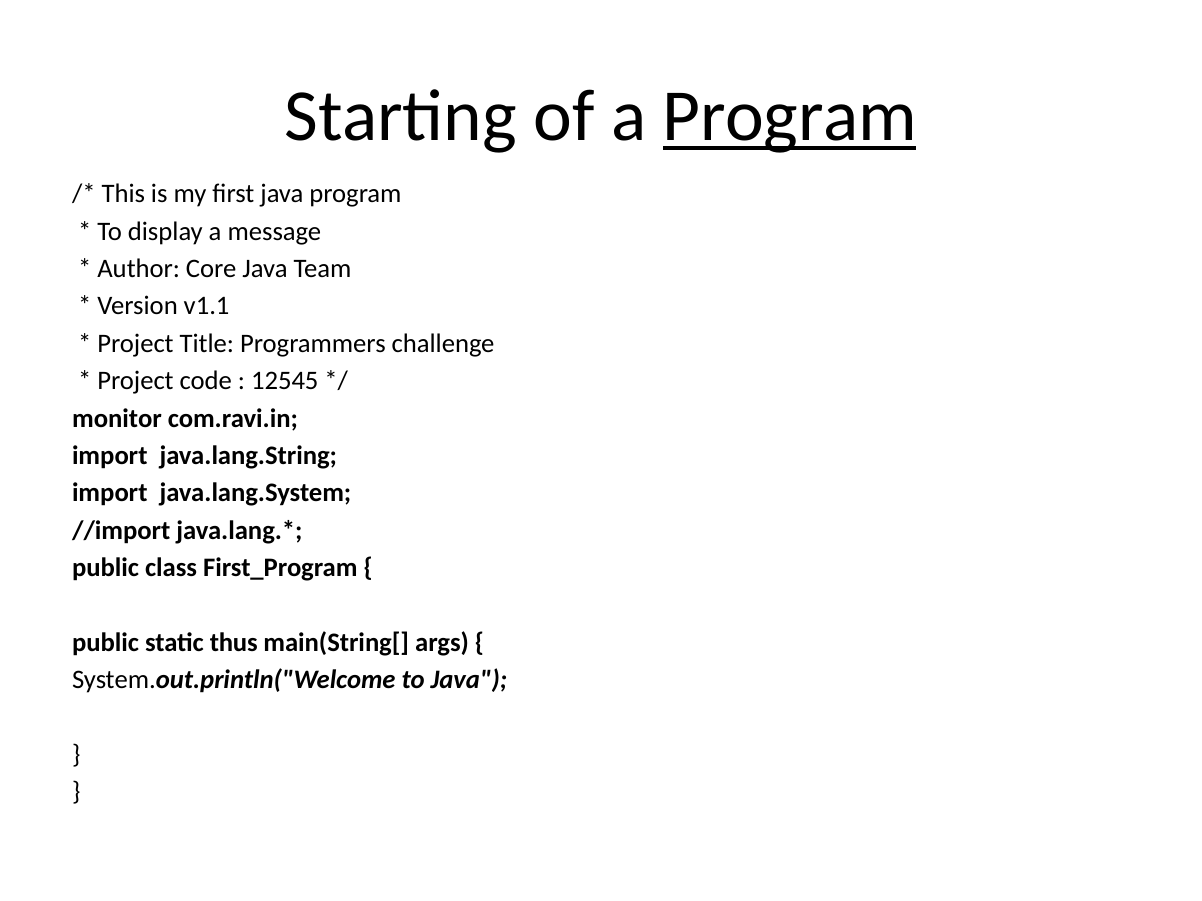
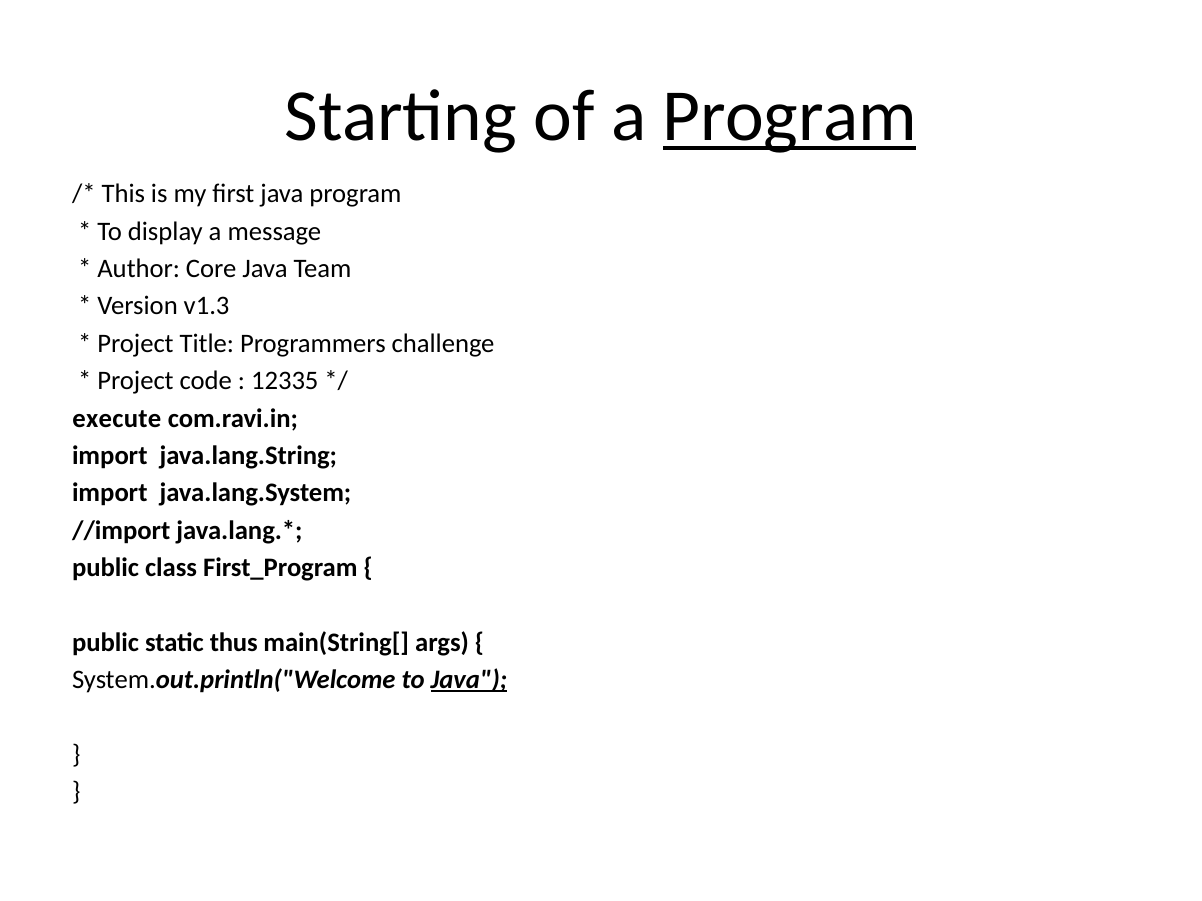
v1.1: v1.1 -> v1.3
12545: 12545 -> 12335
monitor: monitor -> execute
Java at (469, 680) underline: none -> present
